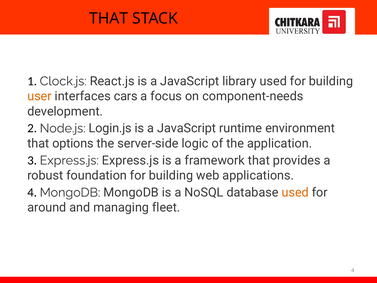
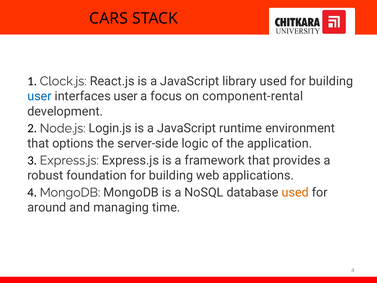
THAT at (109, 18): THAT -> CARS
user at (39, 96) colour: orange -> blue
interfaces cars: cars -> user
component-needs: component-needs -> component-rental
fleet: fleet -> time
